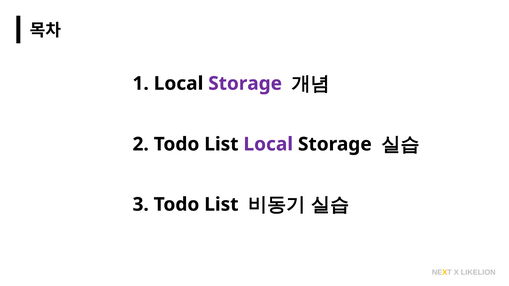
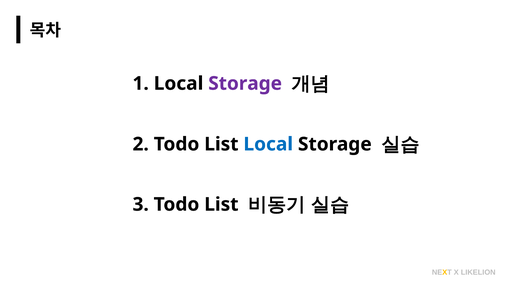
Local at (268, 144) colour: purple -> blue
